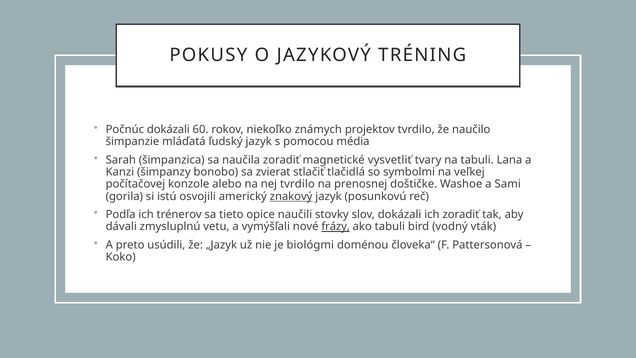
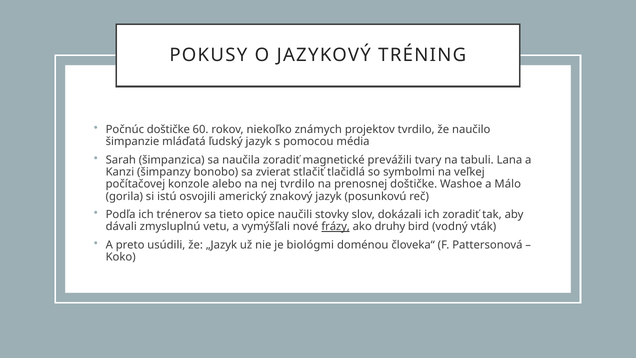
Počnúc dokázali: dokázali -> doštičke
vysvetliť: vysvetliť -> prevážili
Sami: Sami -> Málo
znakový underline: present -> none
ako tabuli: tabuli -> druhy
